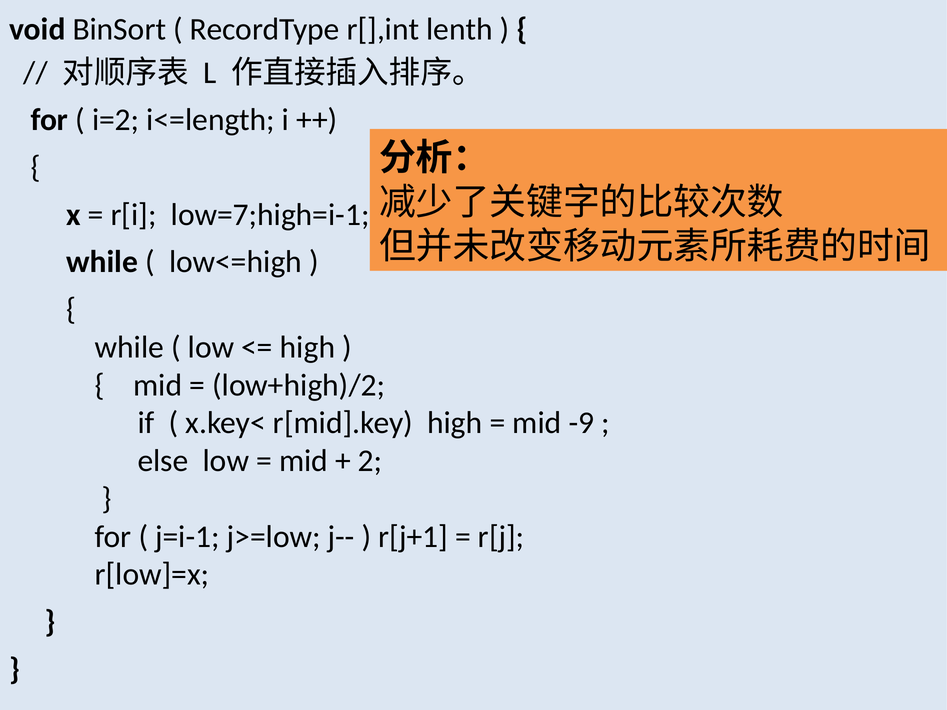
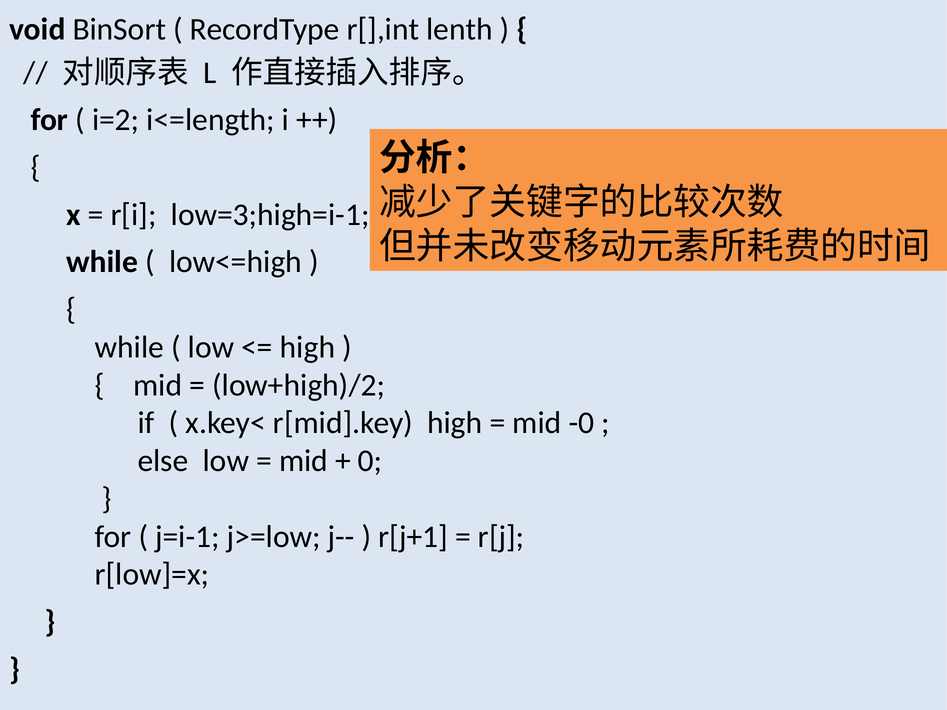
low=7;high=i-1: low=7;high=i-1 -> low=3;high=i-1
-9: -9 -> -0
2 at (370, 461): 2 -> 0
